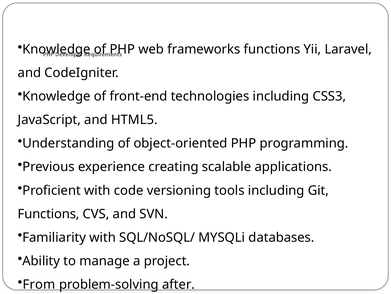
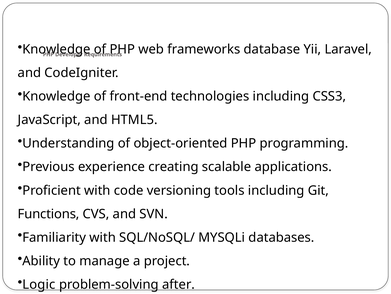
frameworks functions: functions -> database
From: From -> Logic
